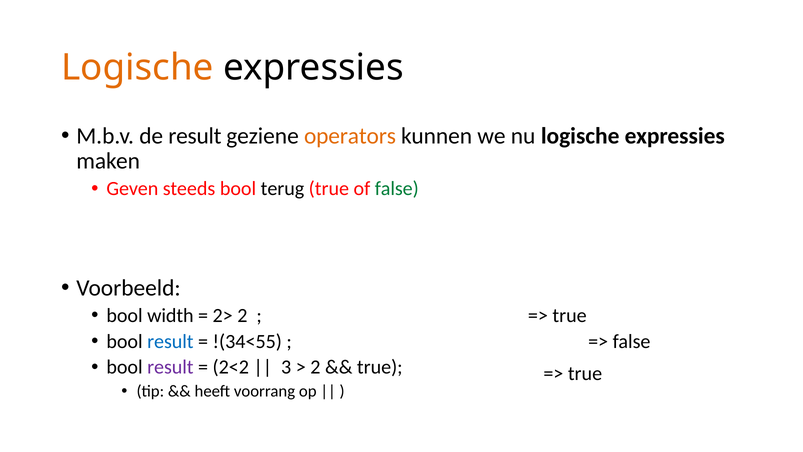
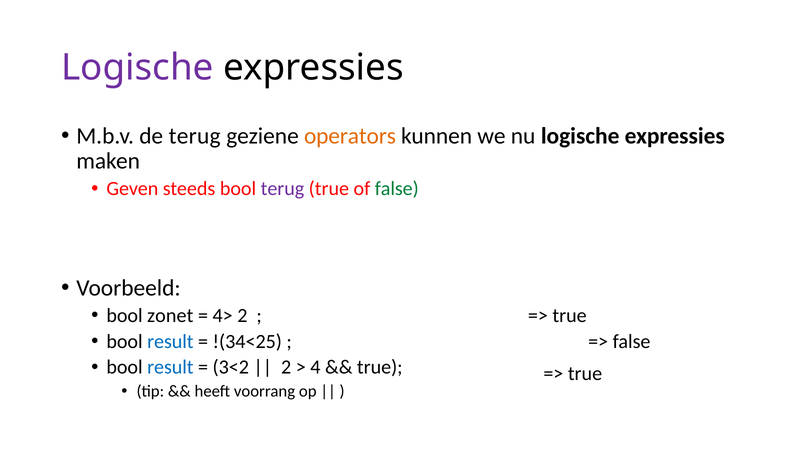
Logische at (137, 67) colour: orange -> purple
de result: result -> terug
terug at (282, 189) colour: black -> purple
width: width -> zonet
2>: 2> -> 4>
!(34<55: !(34<55 -> !(34<25
result at (170, 367) colour: purple -> blue
2<2: 2<2 -> 3<2
3 at (286, 367): 3 -> 2
2 at (315, 367): 2 -> 4
